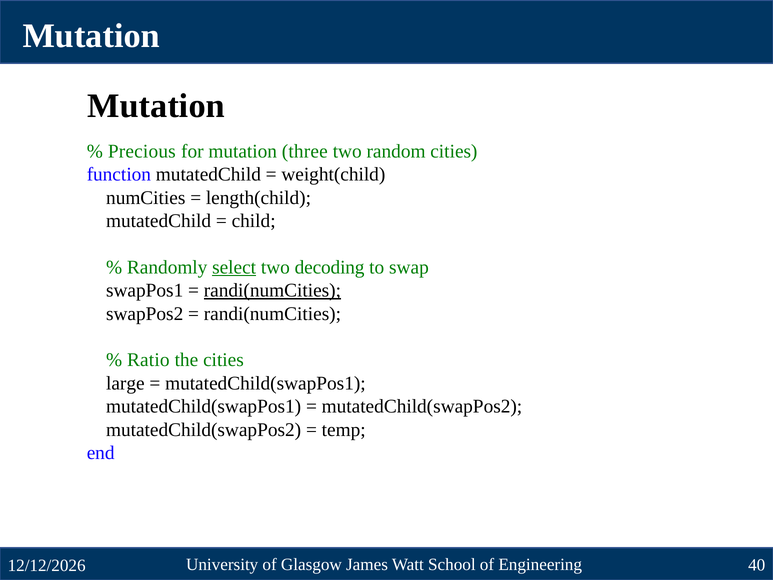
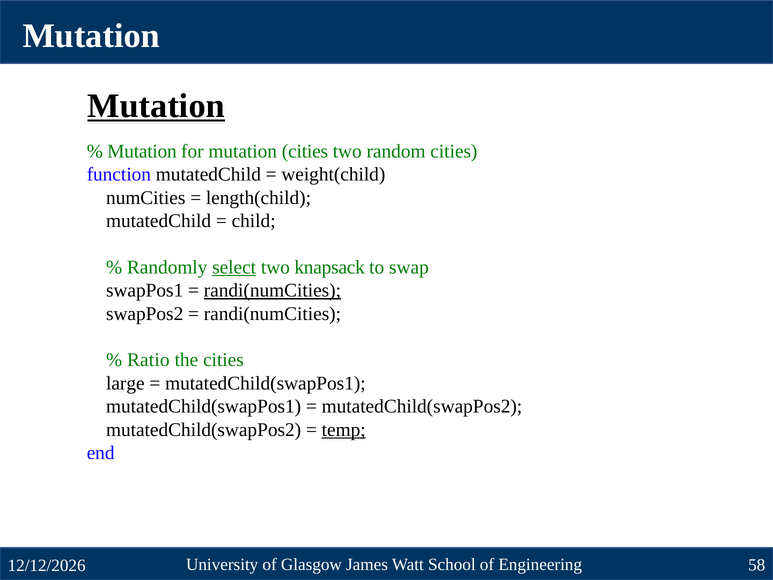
Mutation at (156, 106) underline: none -> present
Precious at (142, 151): Precious -> Mutation
mutation three: three -> cities
decoding: decoding -> knapsack
temp underline: none -> present
40: 40 -> 58
